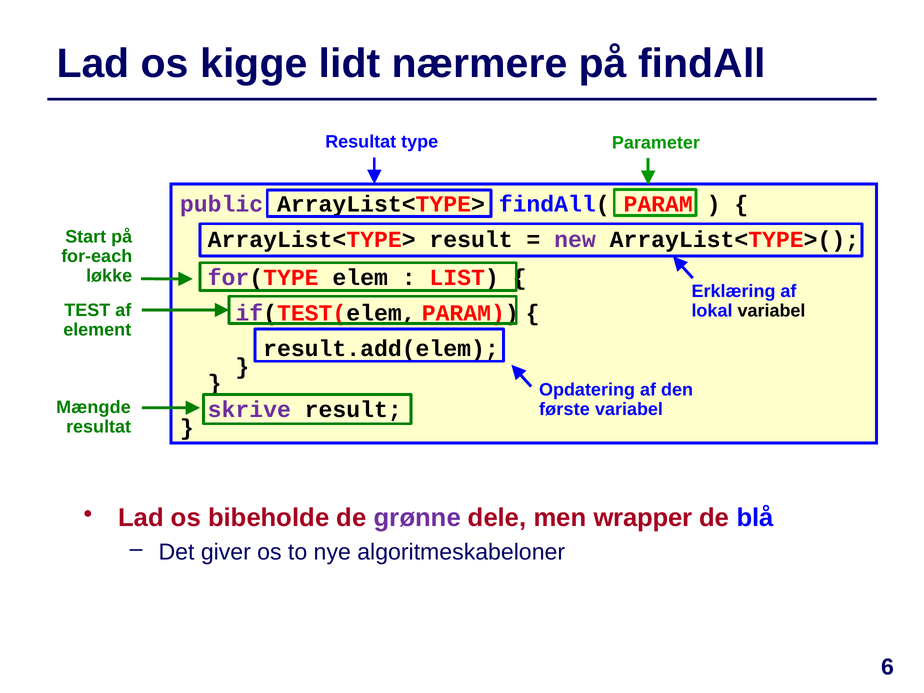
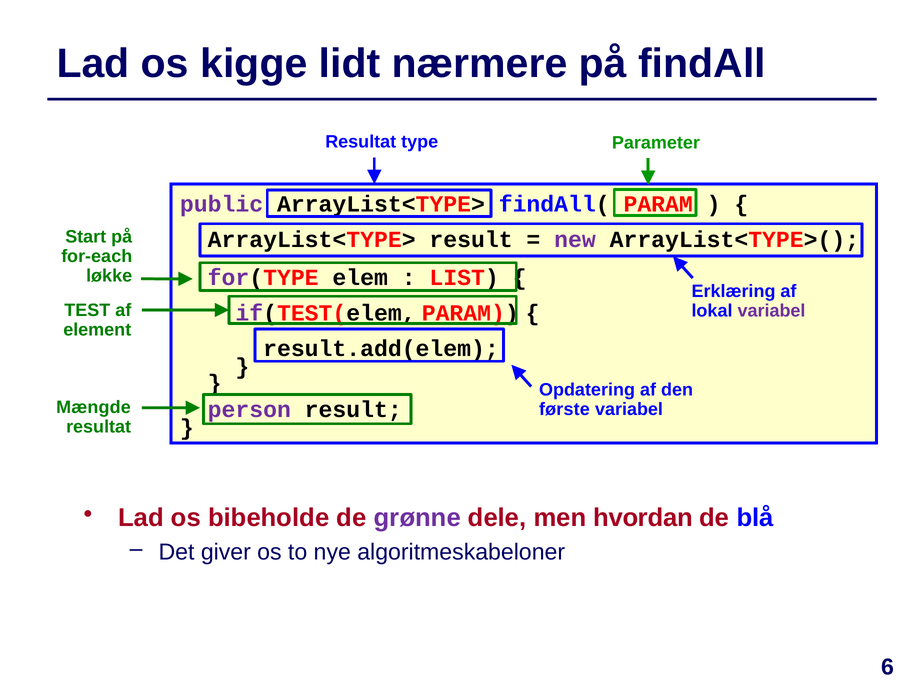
variabel at (772, 311) colour: black -> purple
skrive: skrive -> person
wrapper: wrapper -> hvordan
